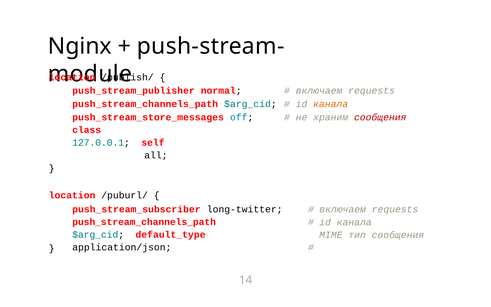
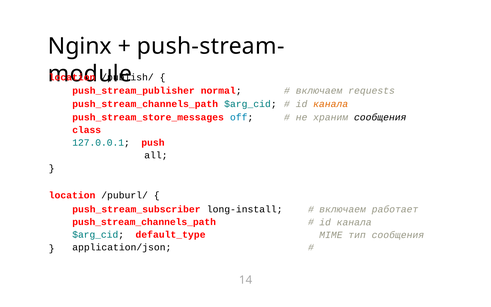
сообщения at (380, 117) colour: red -> black
self: self -> push
long-twitter: long-twitter -> long-install
requests at (395, 209): requests -> работает
